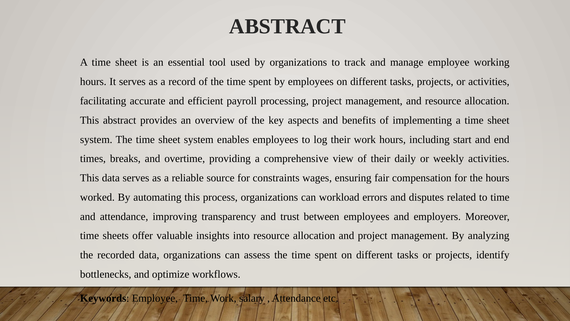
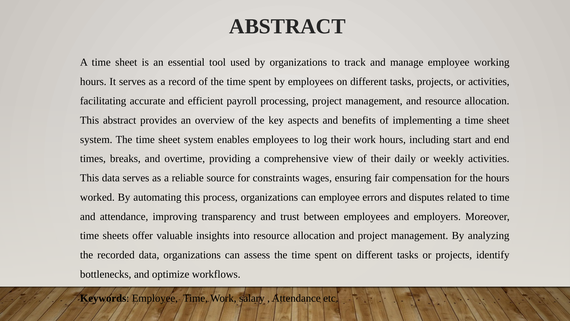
can workload: workload -> employee
